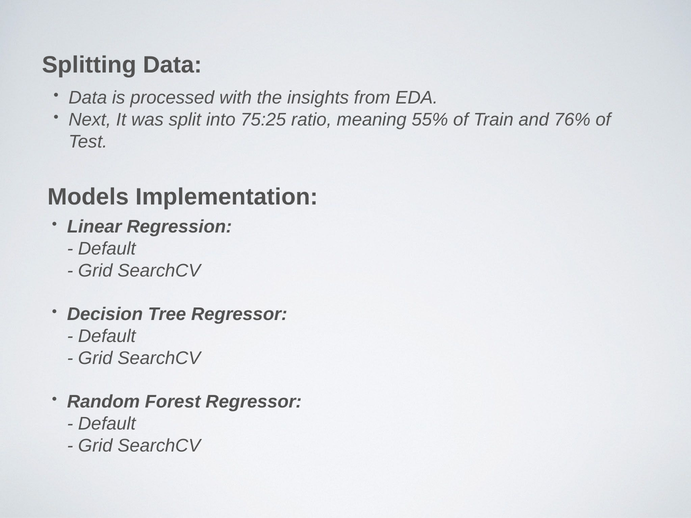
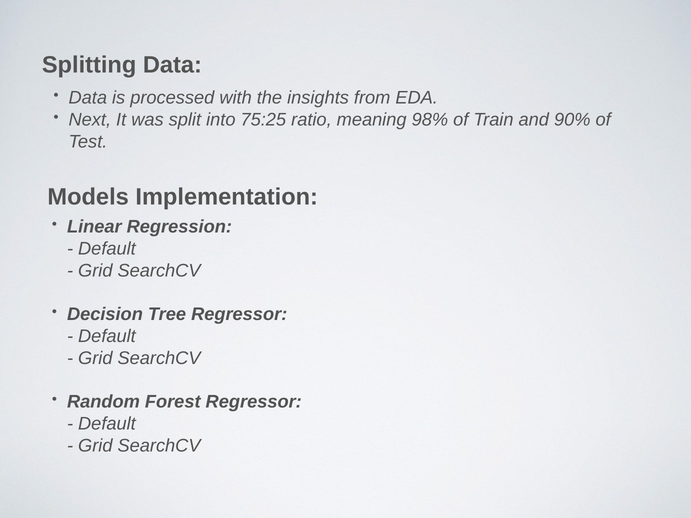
55%: 55% -> 98%
76%: 76% -> 90%
